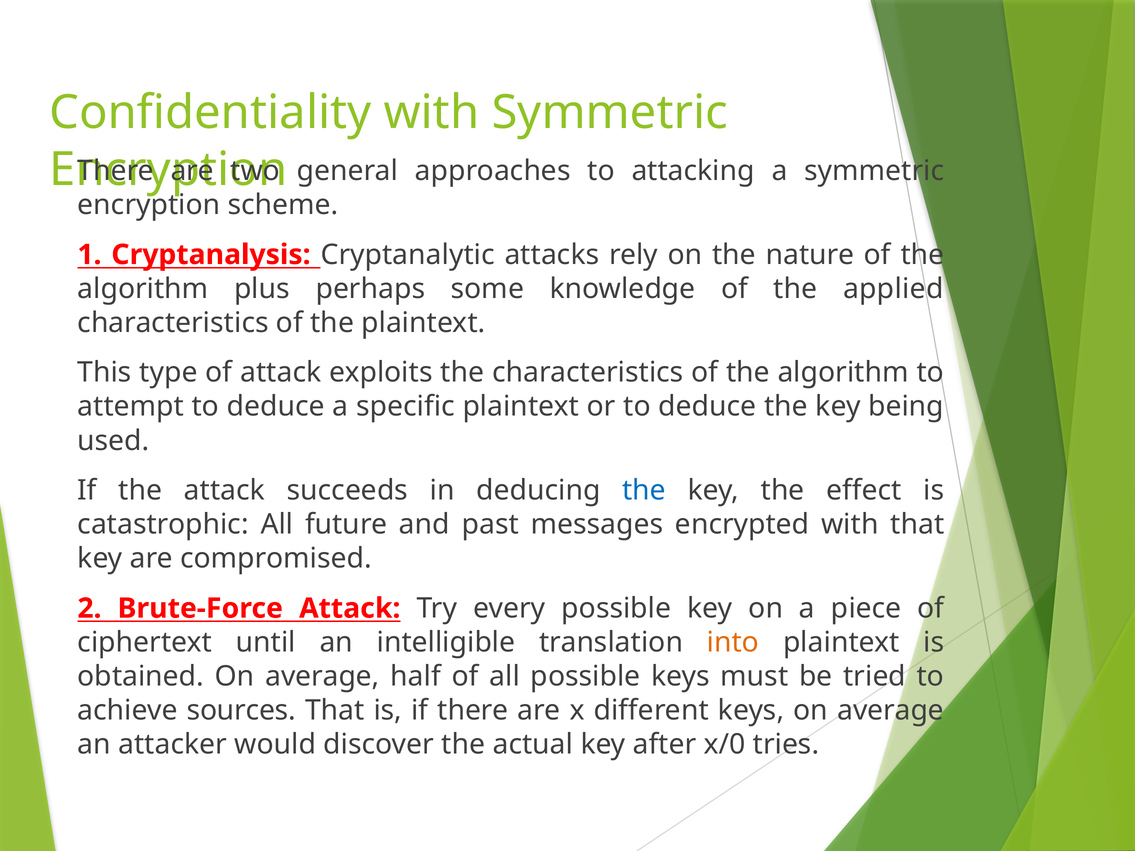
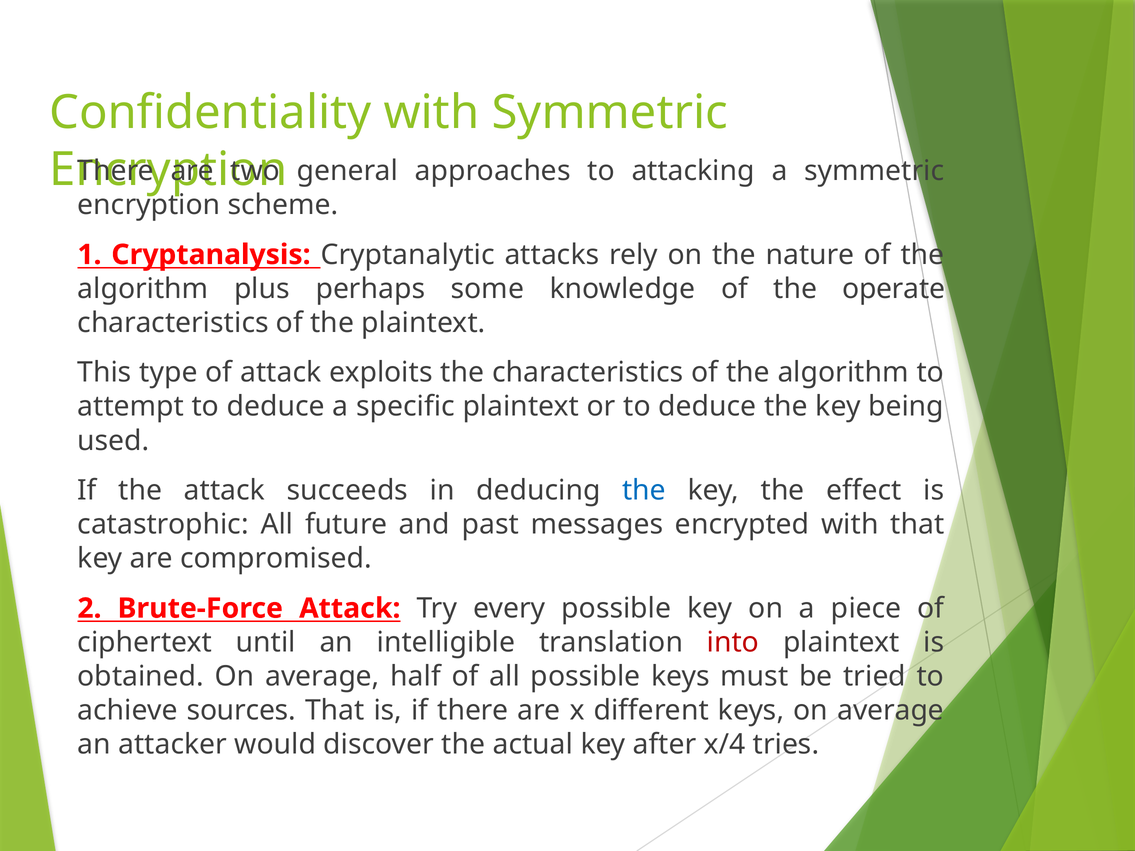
applied: applied -> operate
into colour: orange -> red
x/0: x/0 -> x/4
